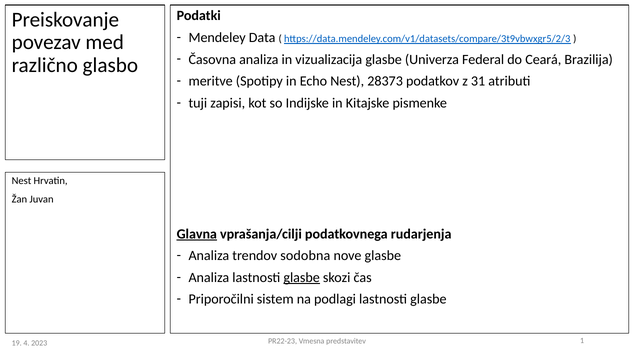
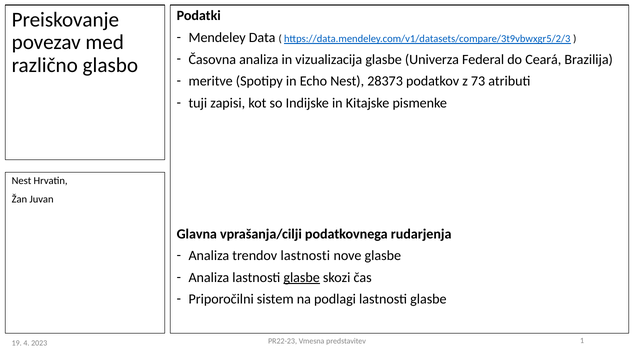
31: 31 -> 73
Glavna underline: present -> none
trendov sodobna: sodobna -> lastnosti
